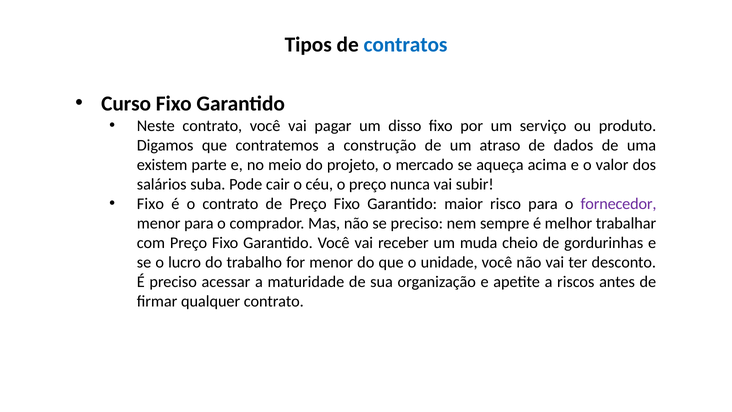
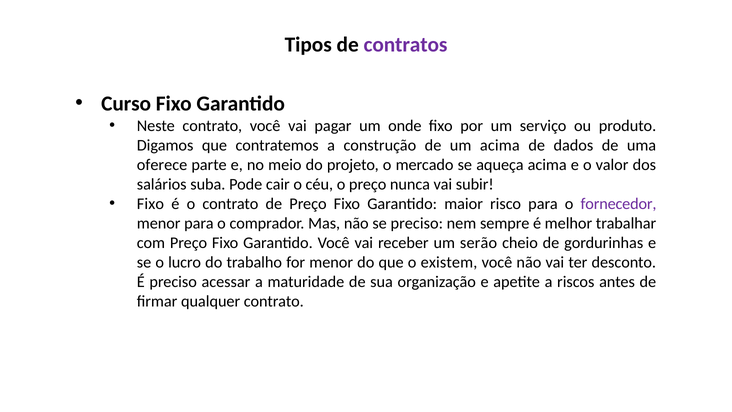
contratos colour: blue -> purple
disso: disso -> onde
um atraso: atraso -> acima
existem: existem -> oferece
muda: muda -> serão
unidade: unidade -> existem
